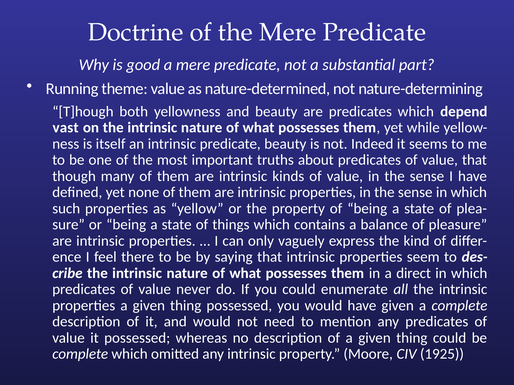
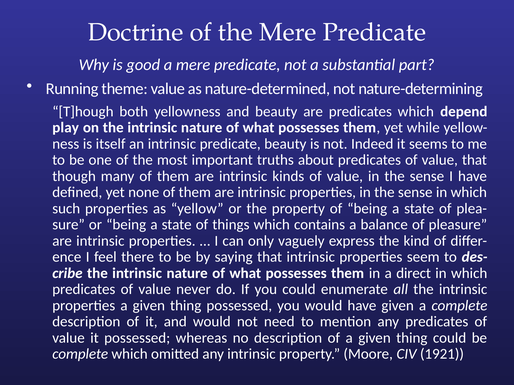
vast: vast -> play
1925: 1925 -> 1921
